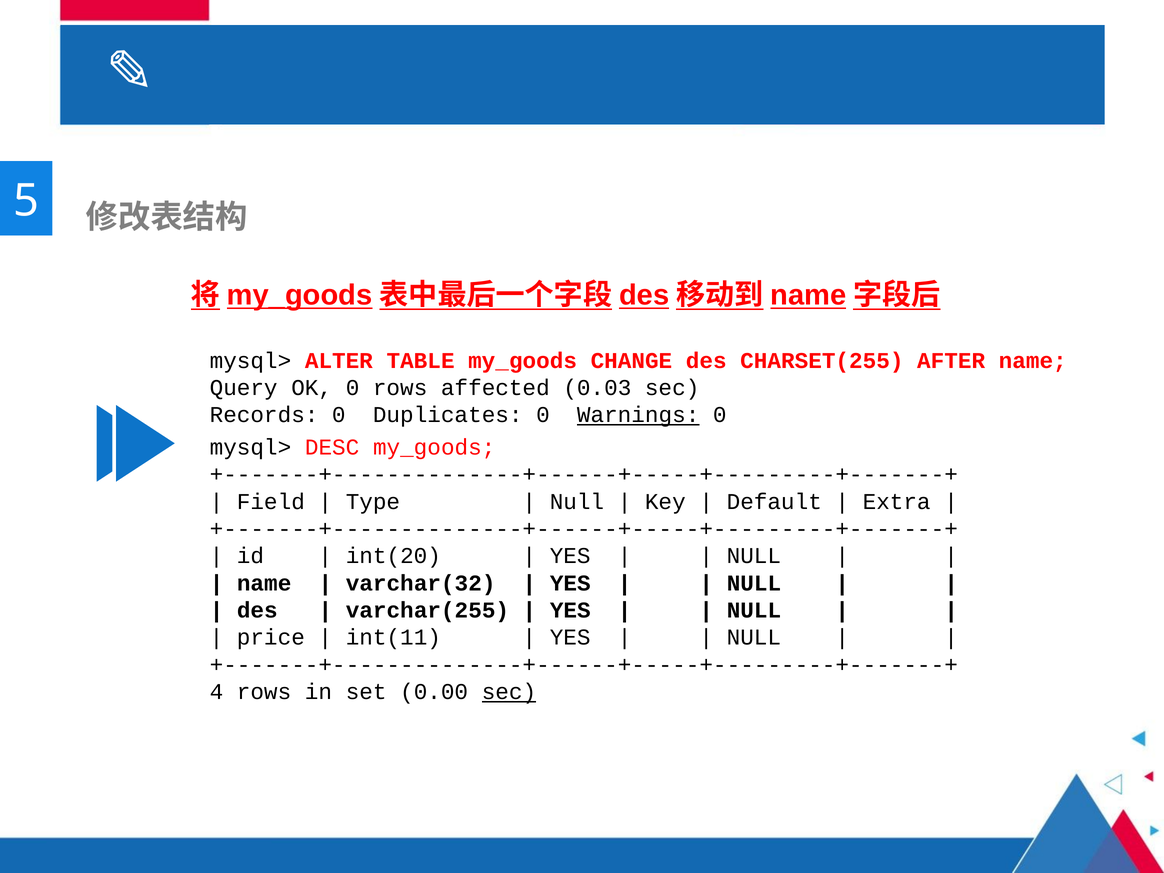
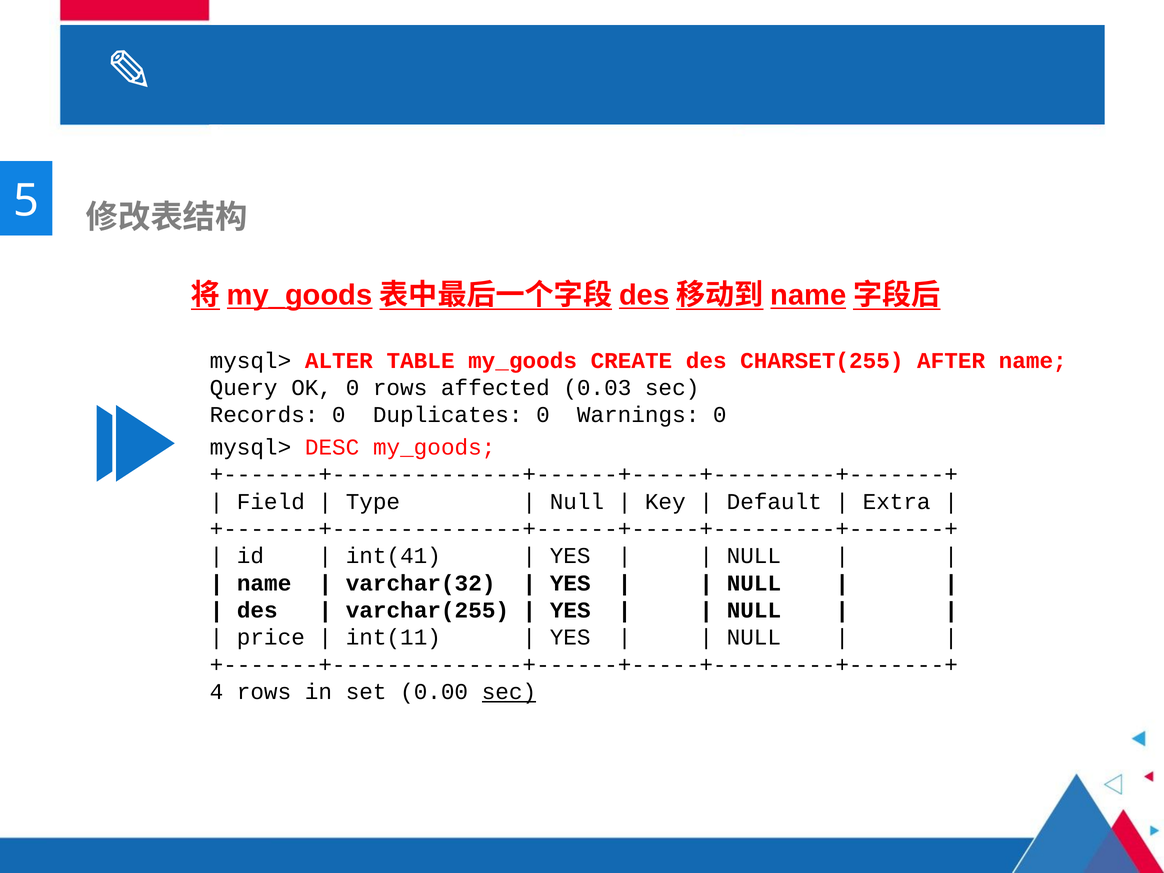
CHANGE: CHANGE -> CREATE
Warnings underline: present -> none
int(20: int(20 -> int(41
